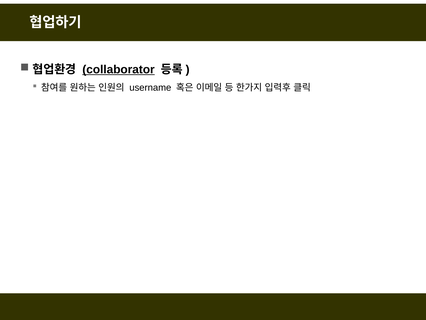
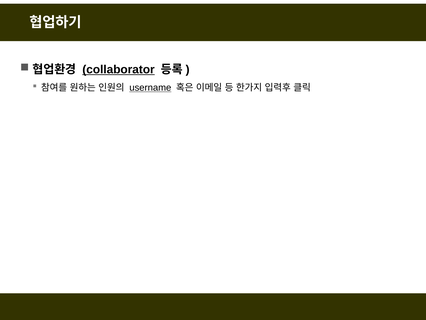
username underline: none -> present
